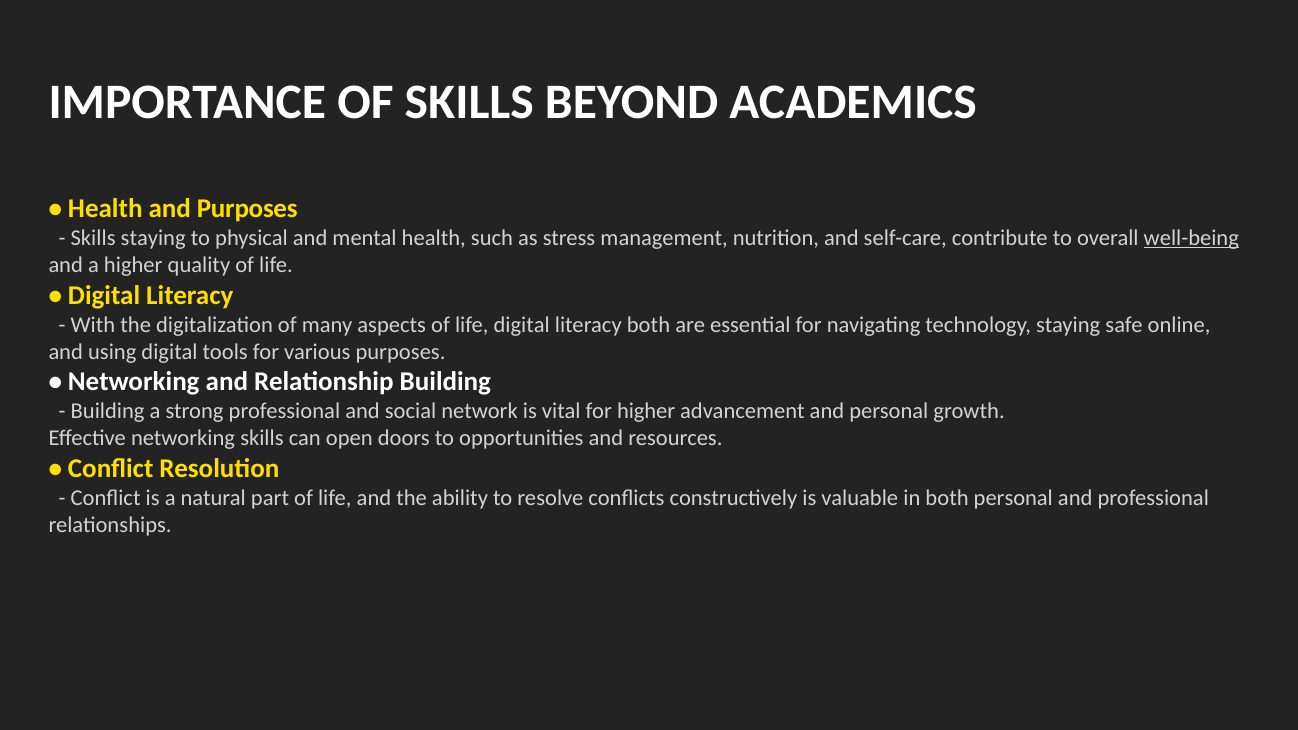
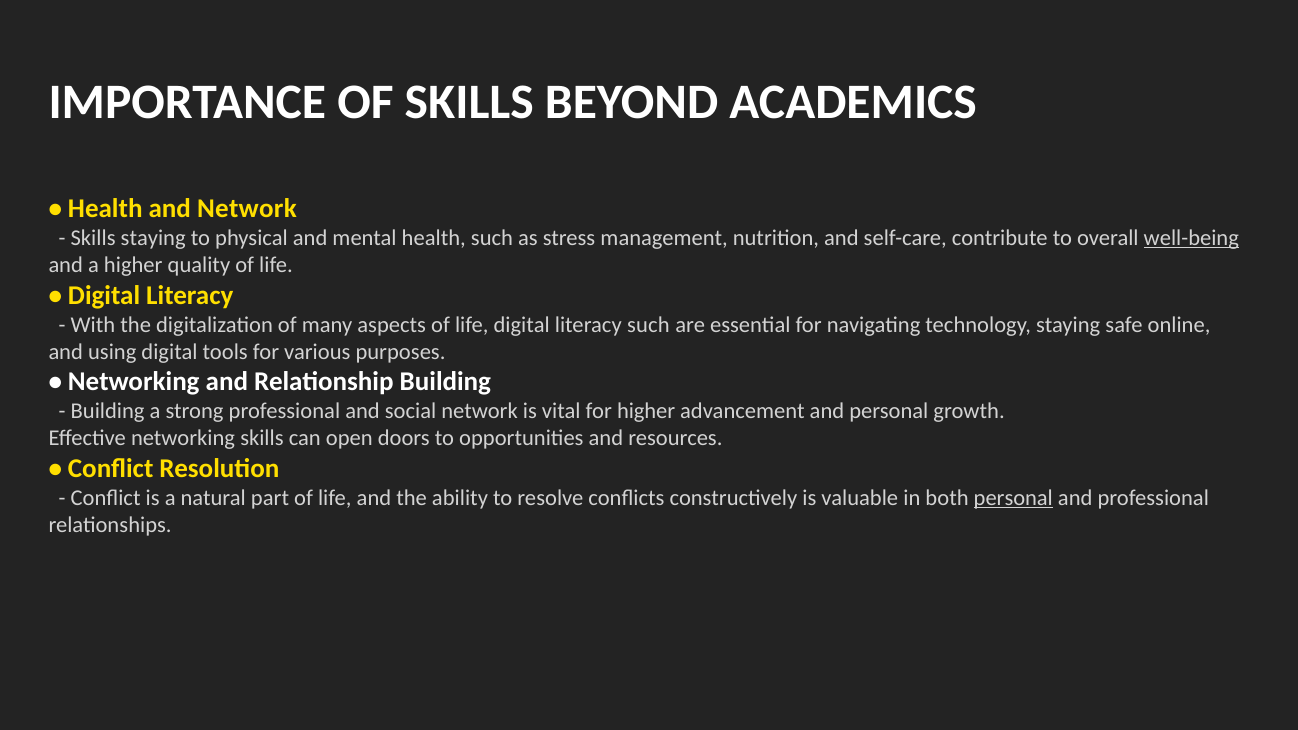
and Purposes: Purposes -> Network
literacy both: both -> such
personal at (1013, 498) underline: none -> present
